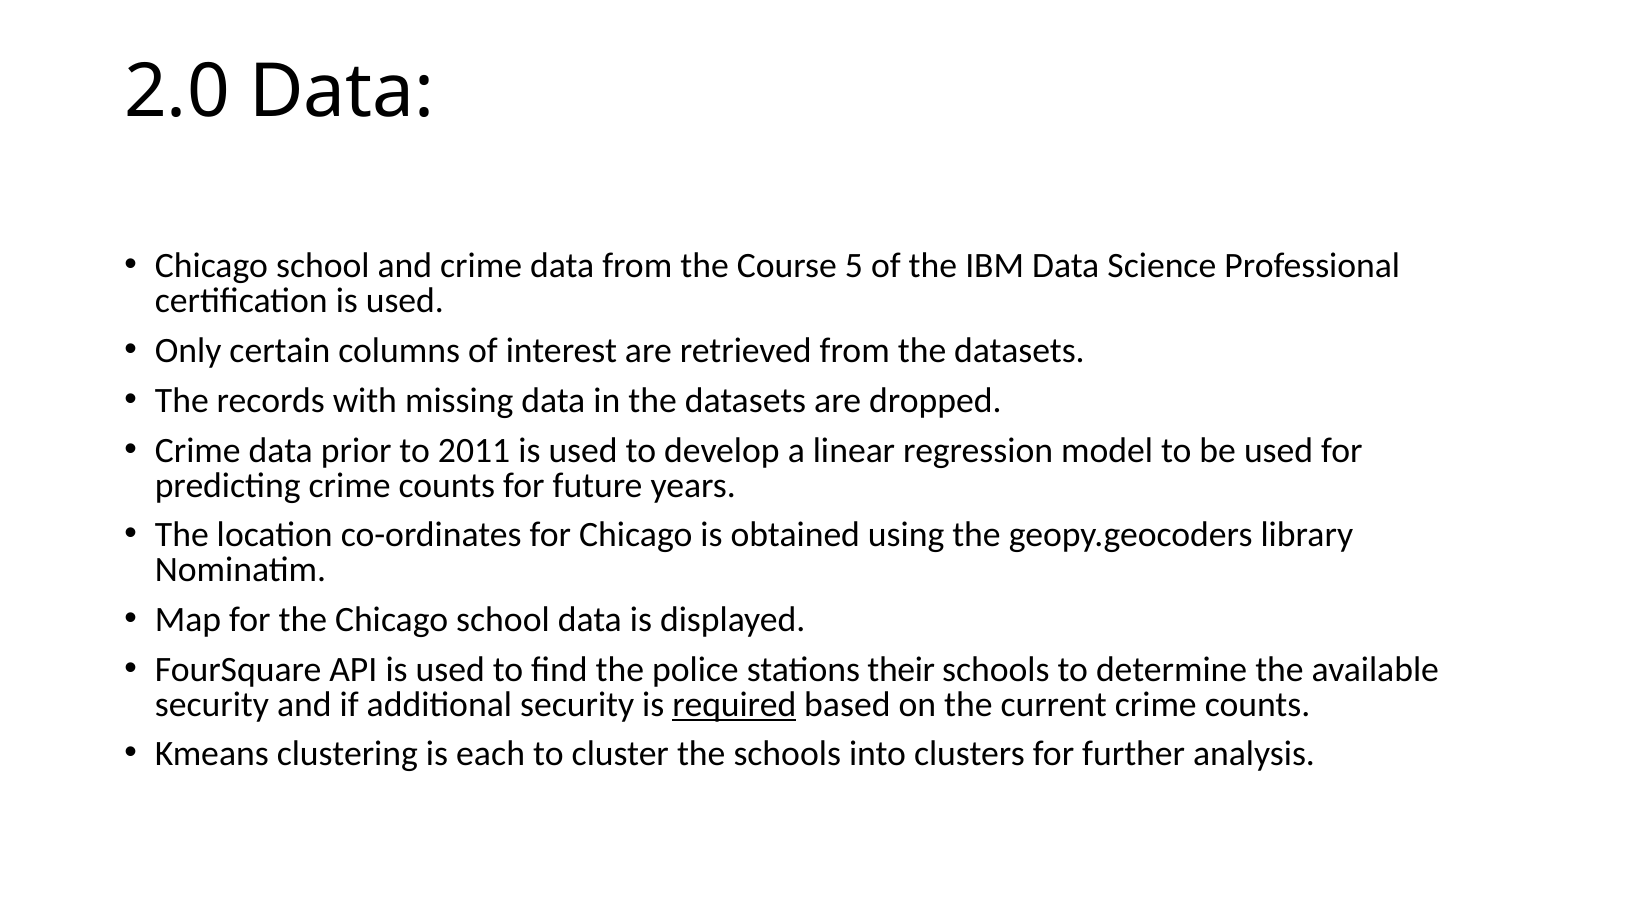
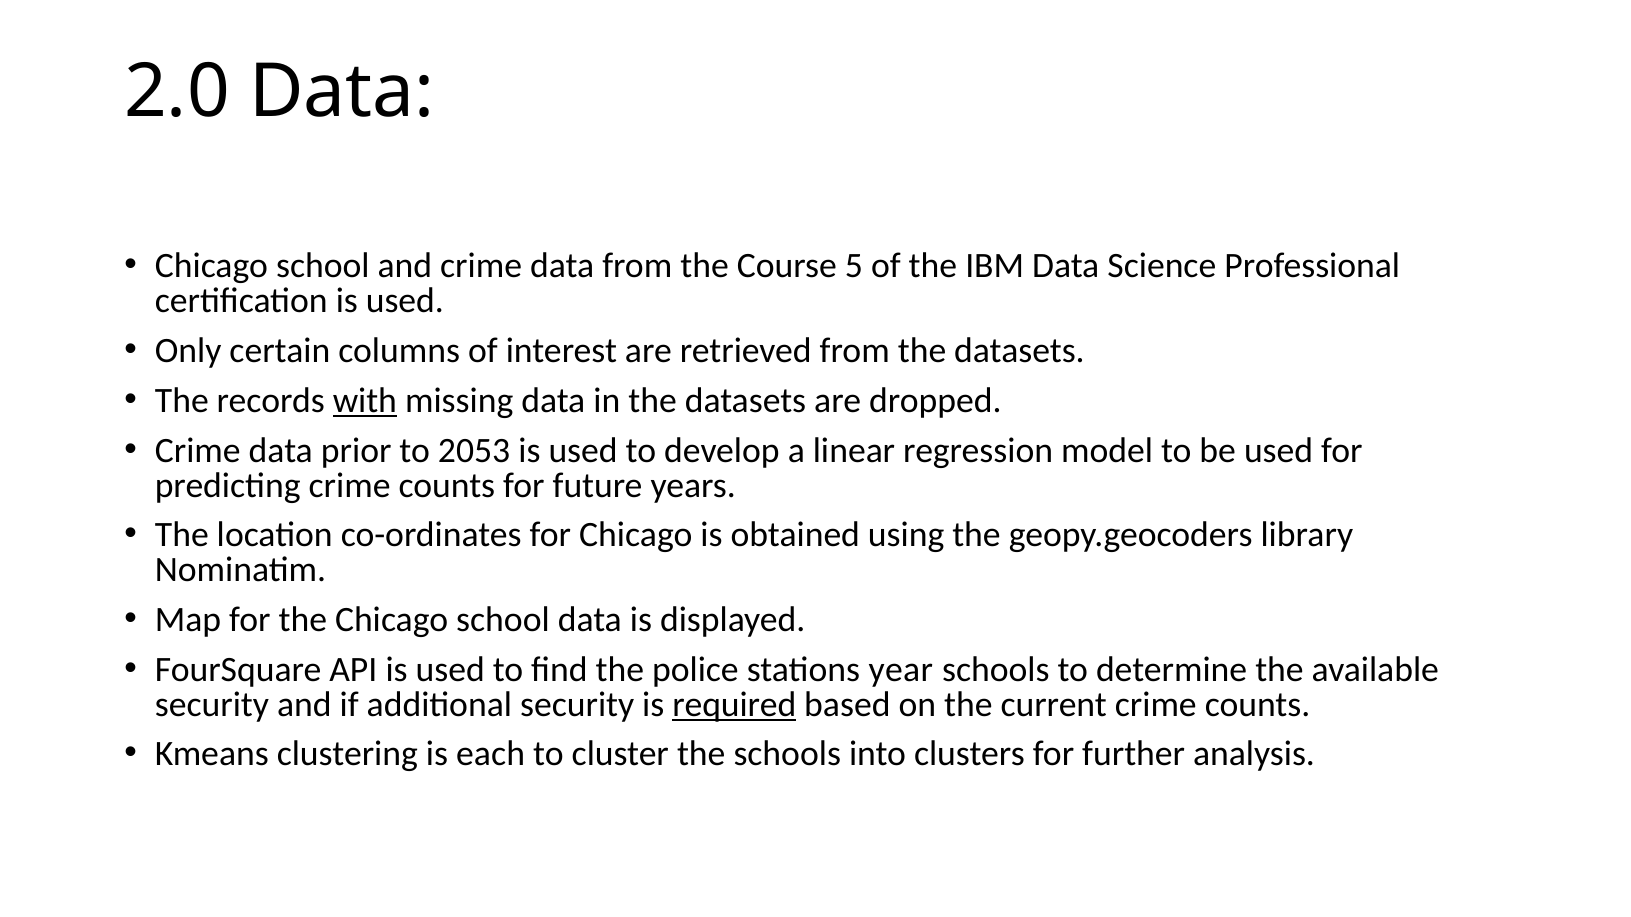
with underline: none -> present
2011: 2011 -> 2053
their: their -> year
